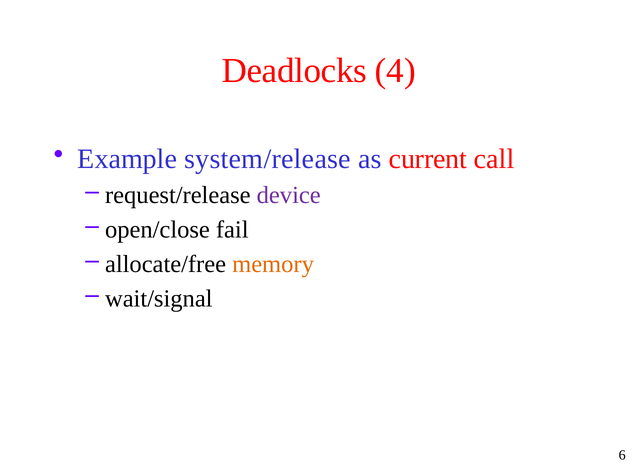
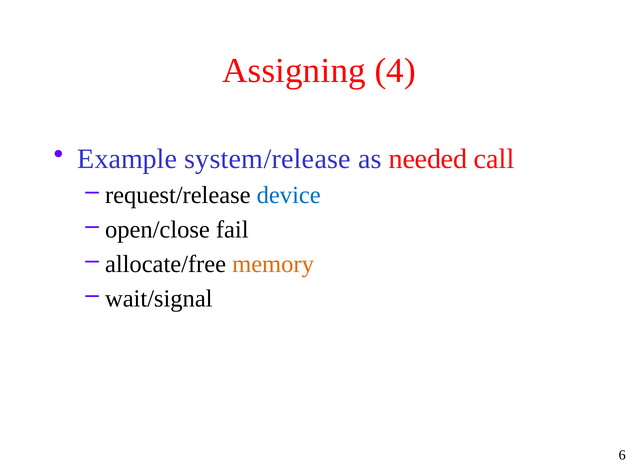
Deadlocks: Deadlocks -> Assigning
current: current -> needed
device colour: purple -> blue
